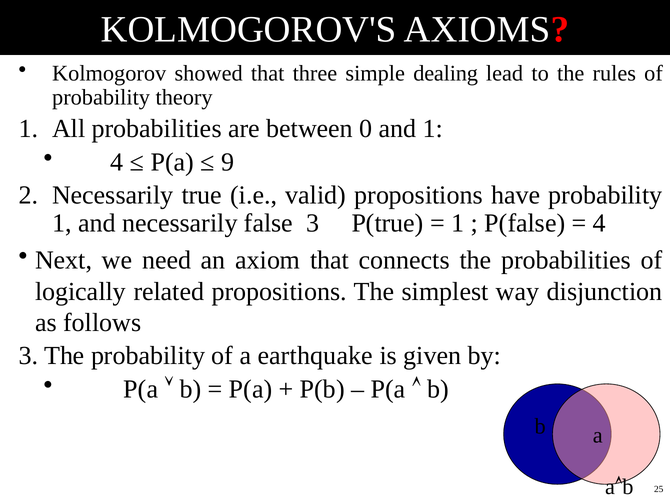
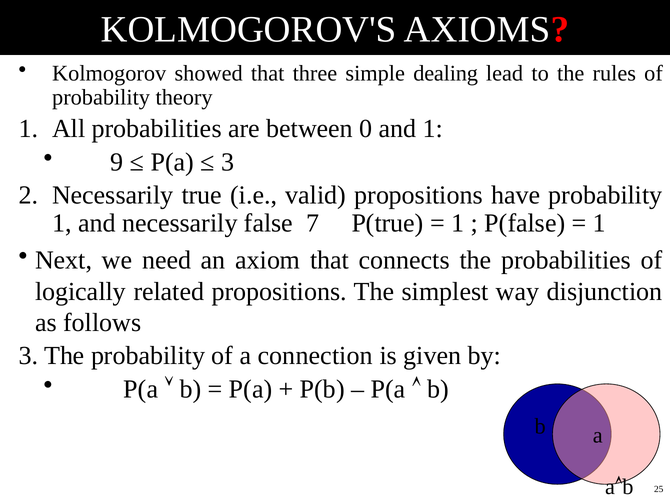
4 at (117, 162): 4 -> 9
9 at (228, 162): 9 -> 3
false 3: 3 -> 7
4 at (599, 224): 4 -> 1
earthquake: earthquake -> connection
